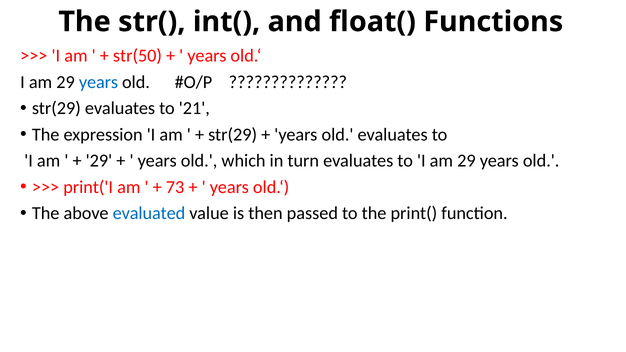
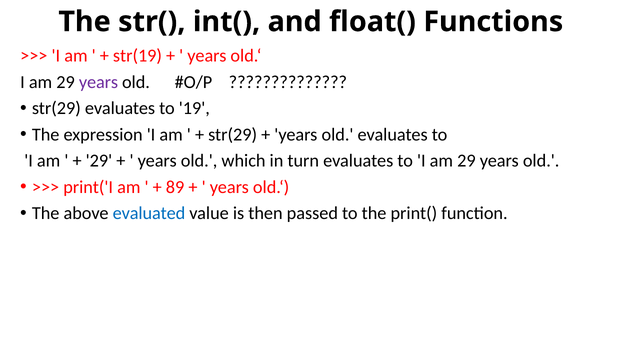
str(50: str(50 -> str(19
years at (98, 82) colour: blue -> purple
21: 21 -> 19
73: 73 -> 89
